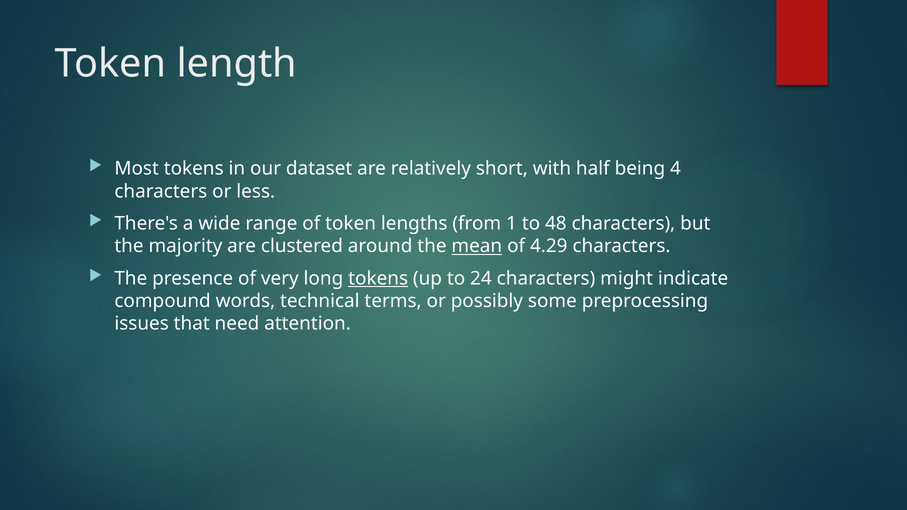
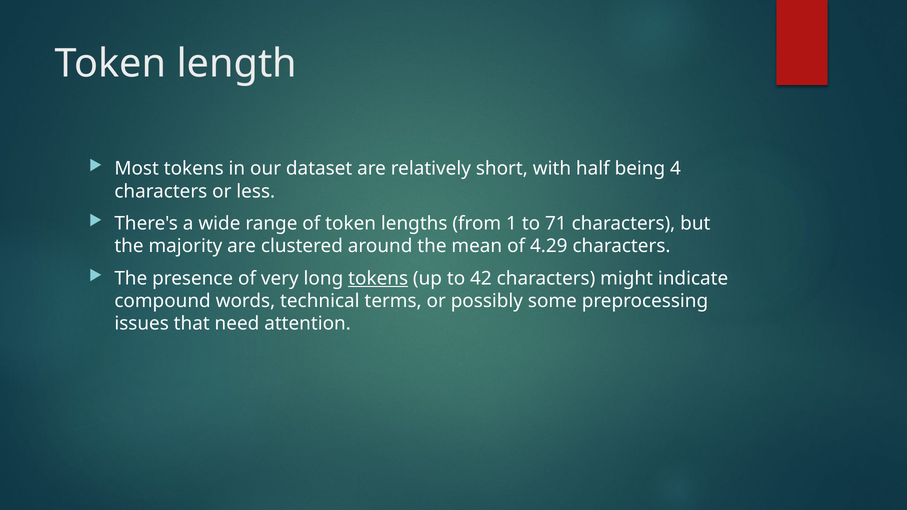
48: 48 -> 71
mean underline: present -> none
24: 24 -> 42
